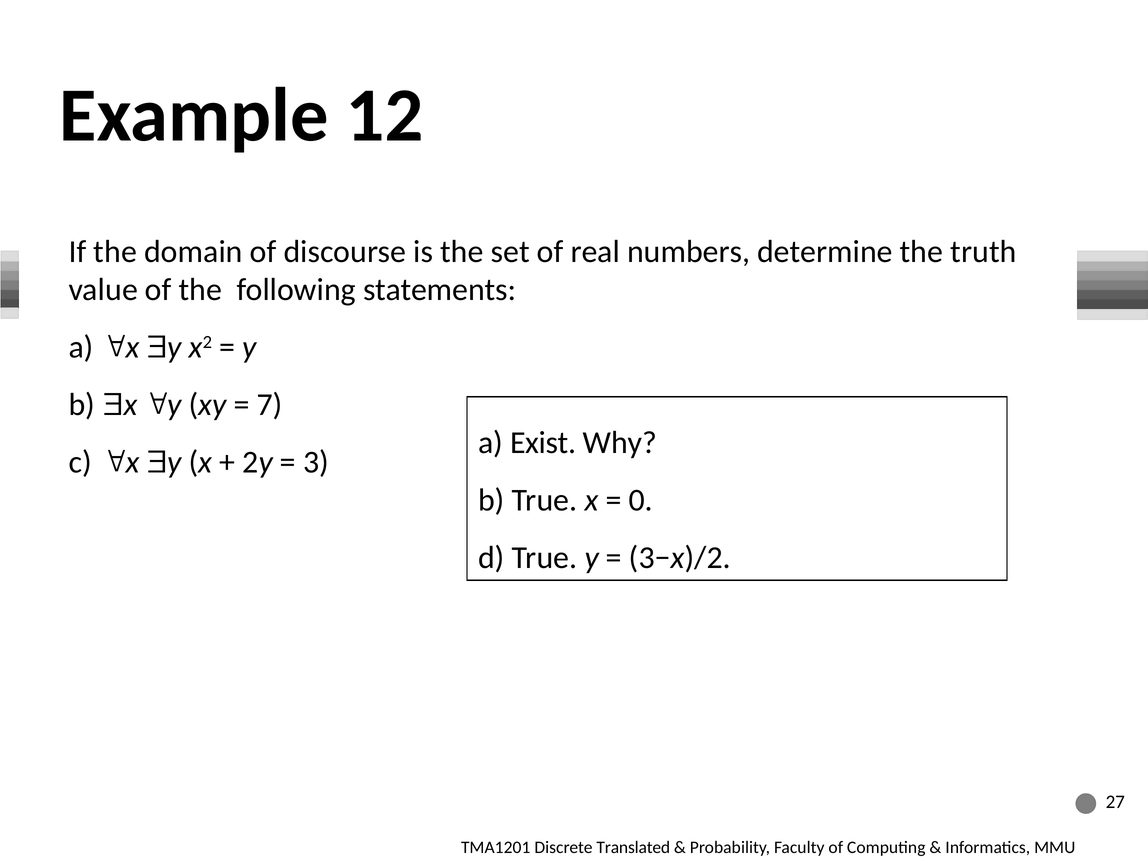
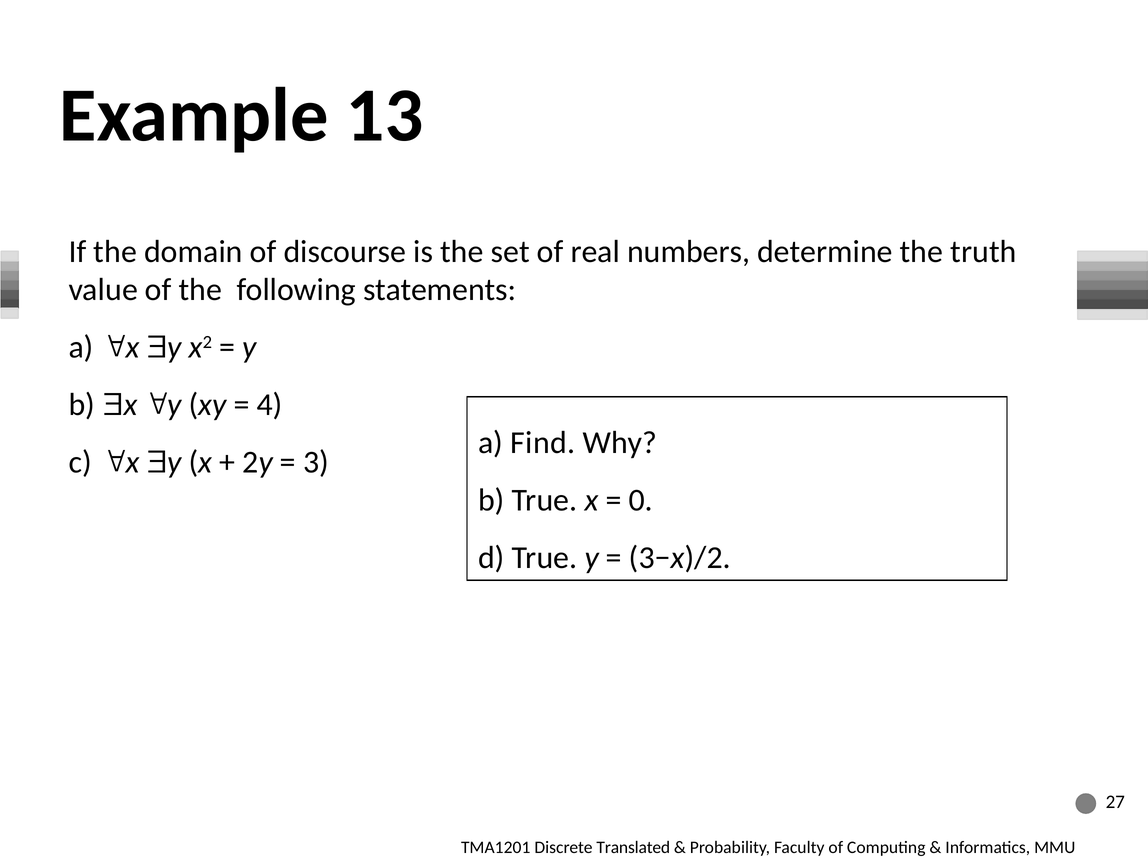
12: 12 -> 13
7: 7 -> 4
Exist: Exist -> Find
